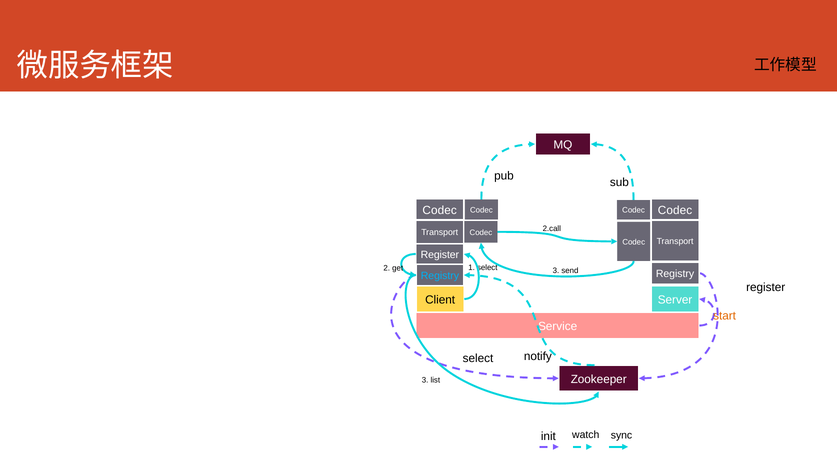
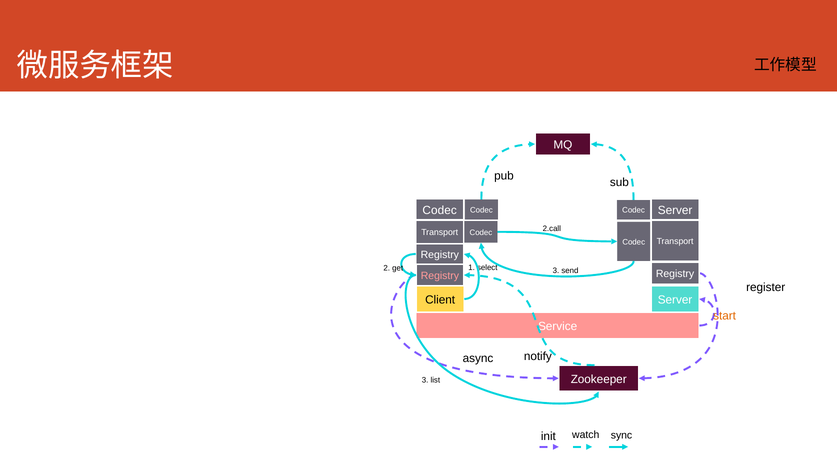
Codec at (675, 210): Codec -> Server
Register at (440, 255): Register -> Registry
Registry at (440, 276) colour: light blue -> pink
select at (478, 358): select -> async
